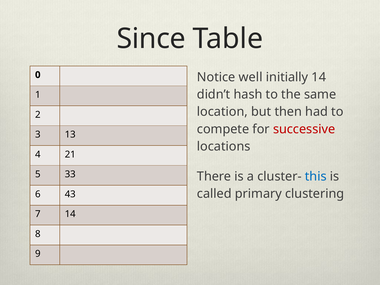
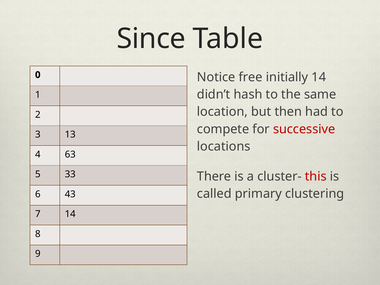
well: well -> free
21: 21 -> 63
this colour: blue -> red
